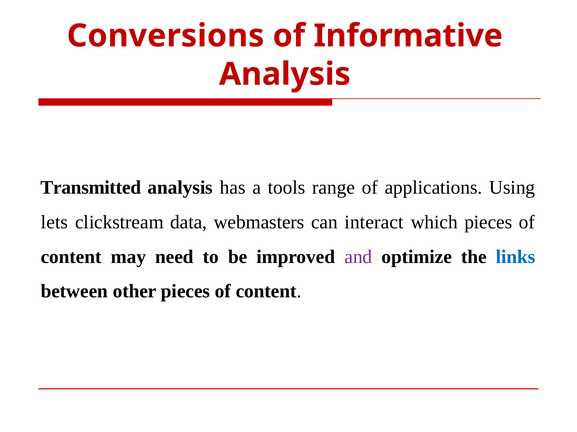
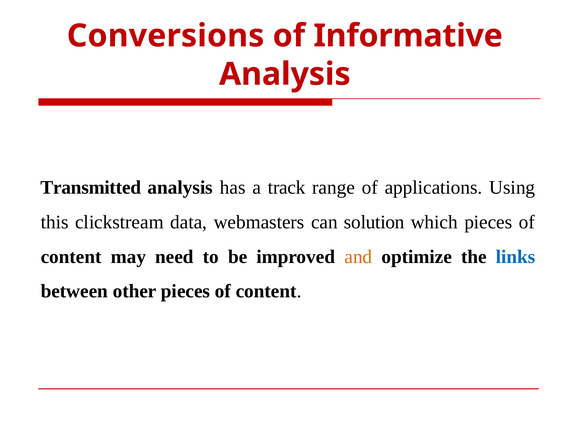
tools: tools -> track
lets: lets -> this
interact: interact -> solution
and colour: purple -> orange
